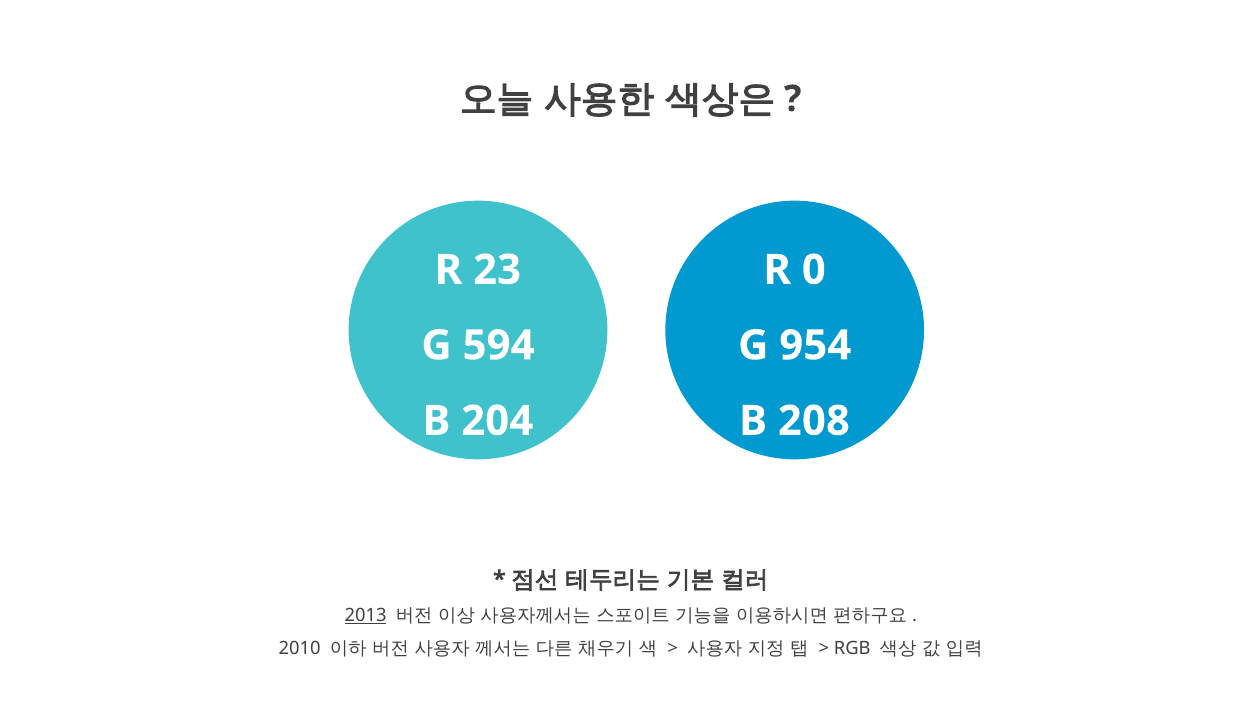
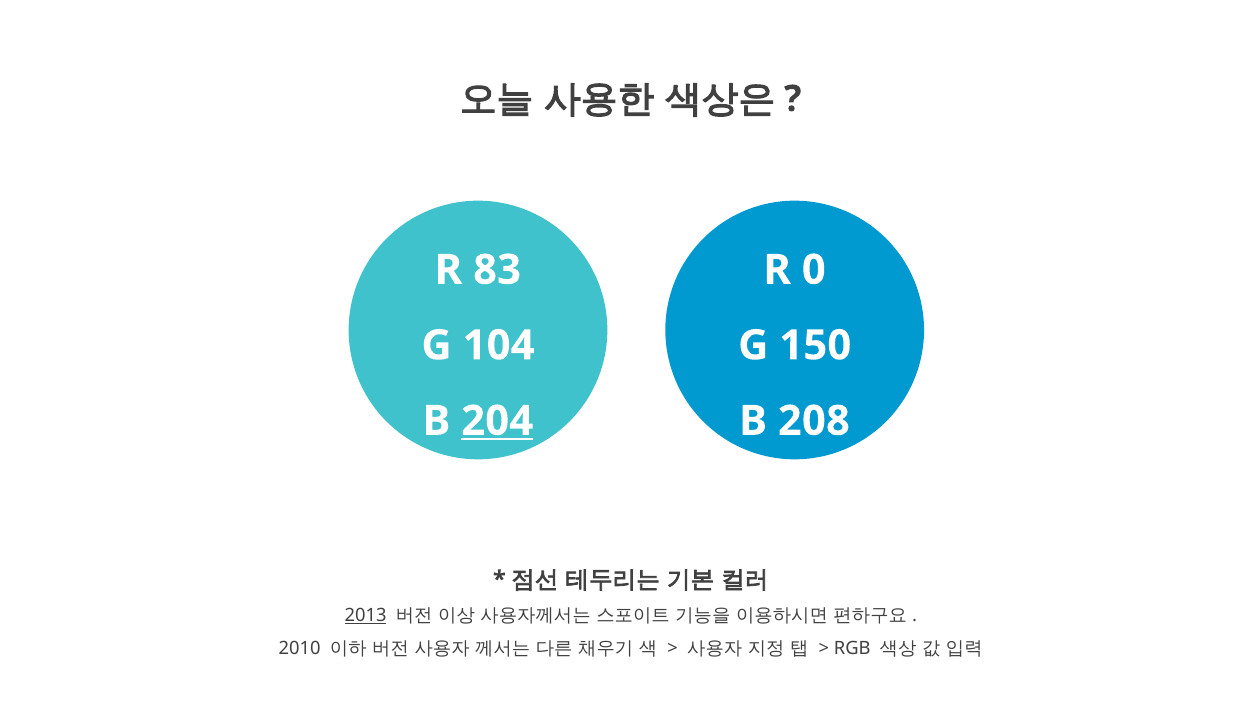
23: 23 -> 83
594: 594 -> 104
954: 954 -> 150
204 underline: none -> present
